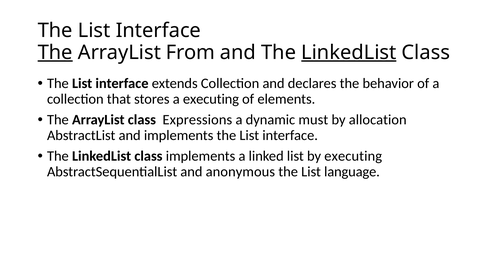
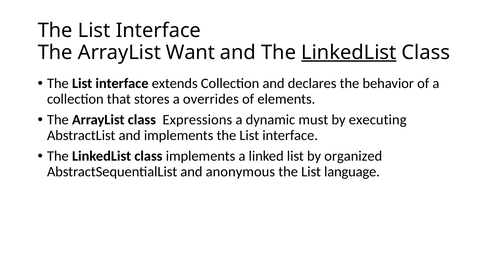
The at (55, 52) underline: present -> none
From: From -> Want
a executing: executing -> overrides
allocation: allocation -> executing
by executing: executing -> organized
